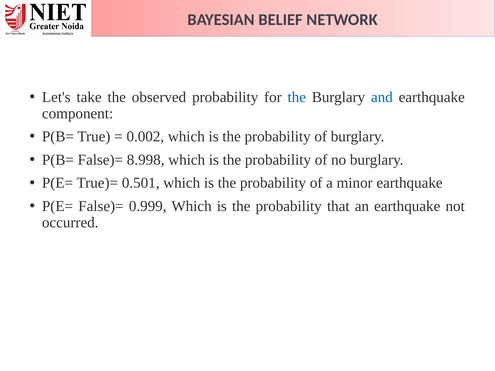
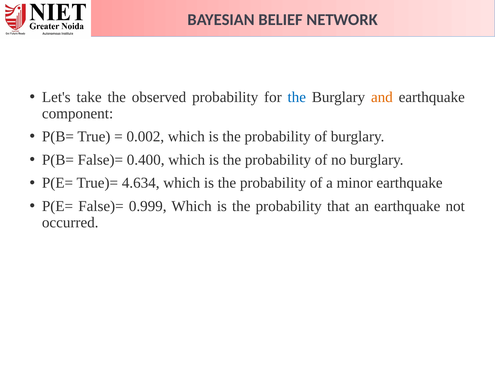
and colour: blue -> orange
8.998: 8.998 -> 0.400
0.501: 0.501 -> 4.634
